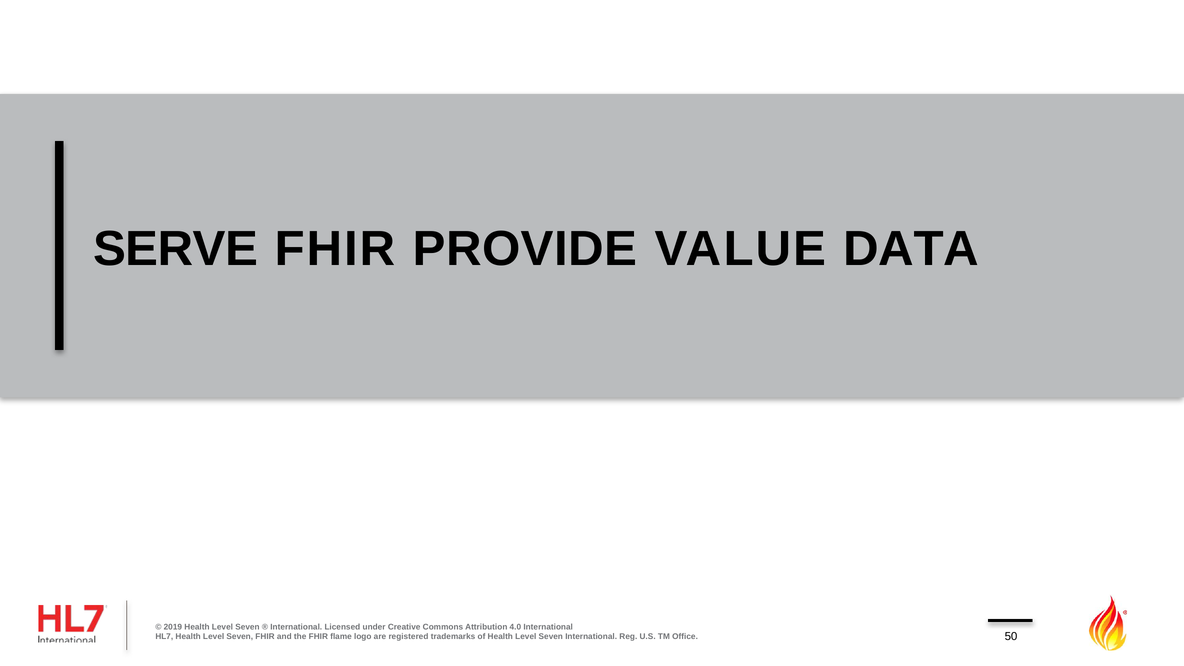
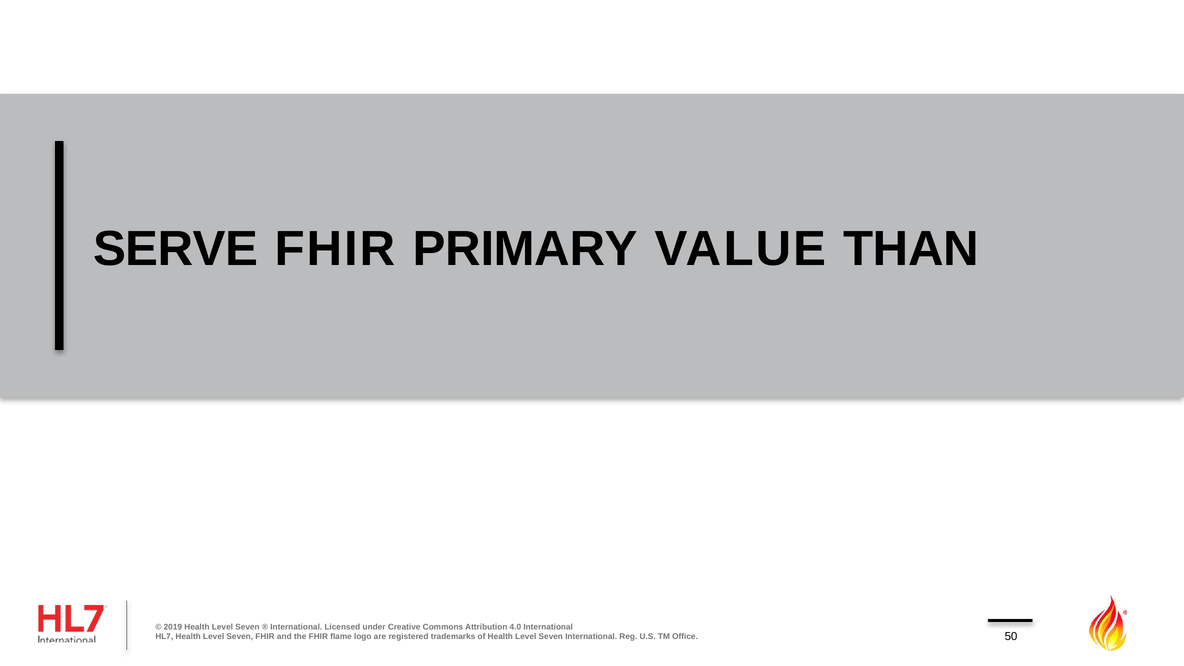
PROVIDE: PROVIDE -> PRIMARY
DATA: DATA -> THAN
